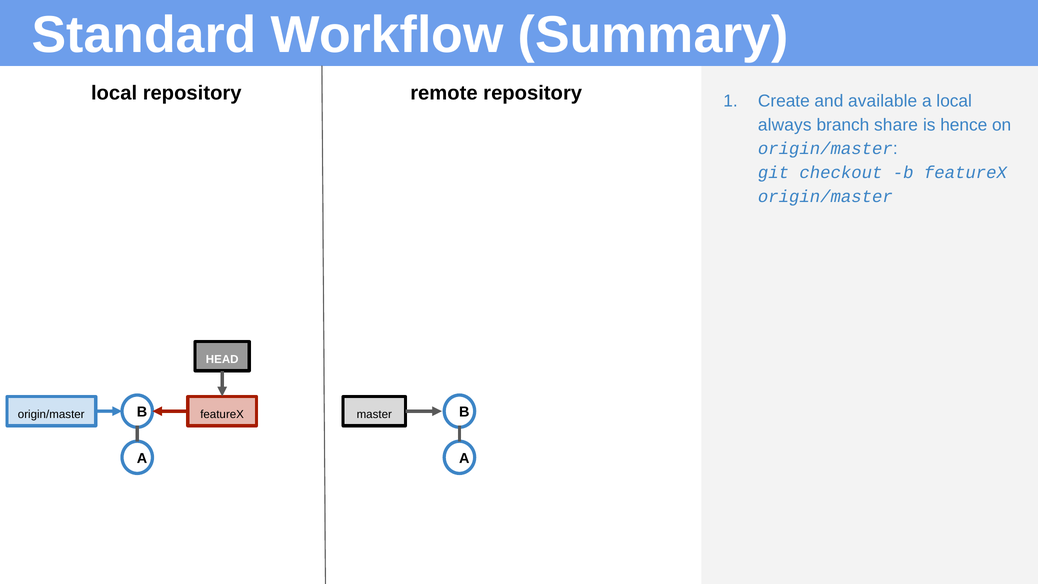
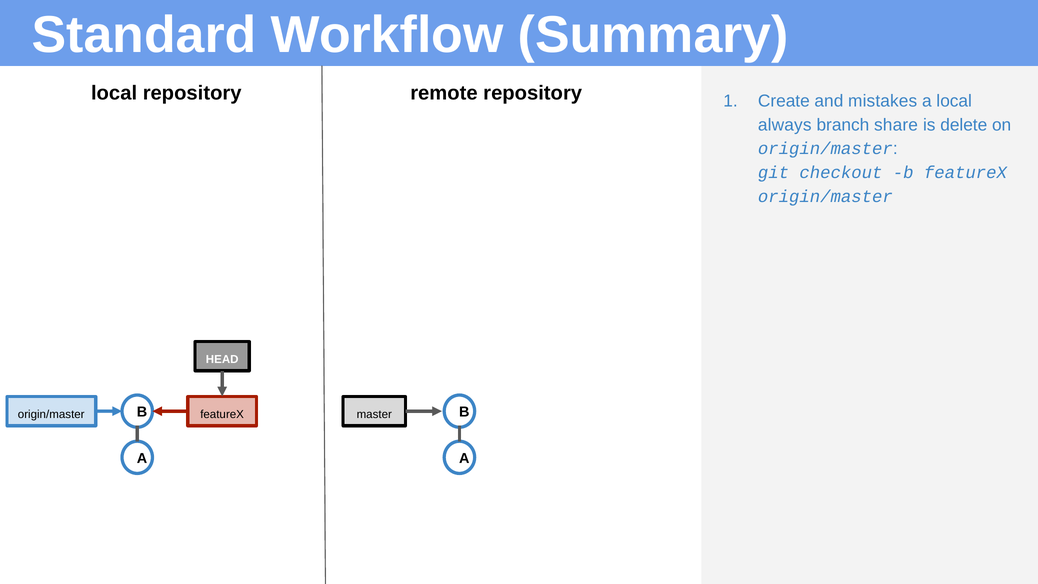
available: available -> mistakes
hence: hence -> delete
